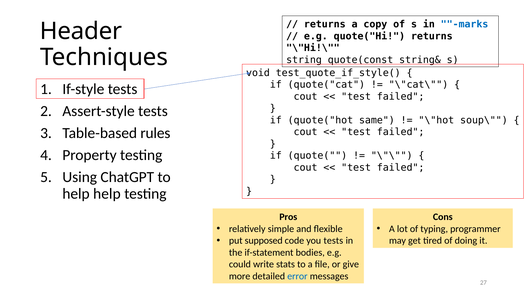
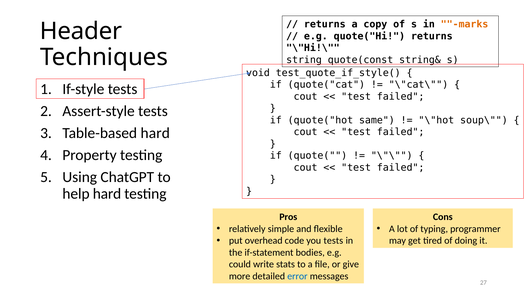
marks colour: blue -> orange
Table-based rules: rules -> hard
help help: help -> hard
supposed: supposed -> overhead
